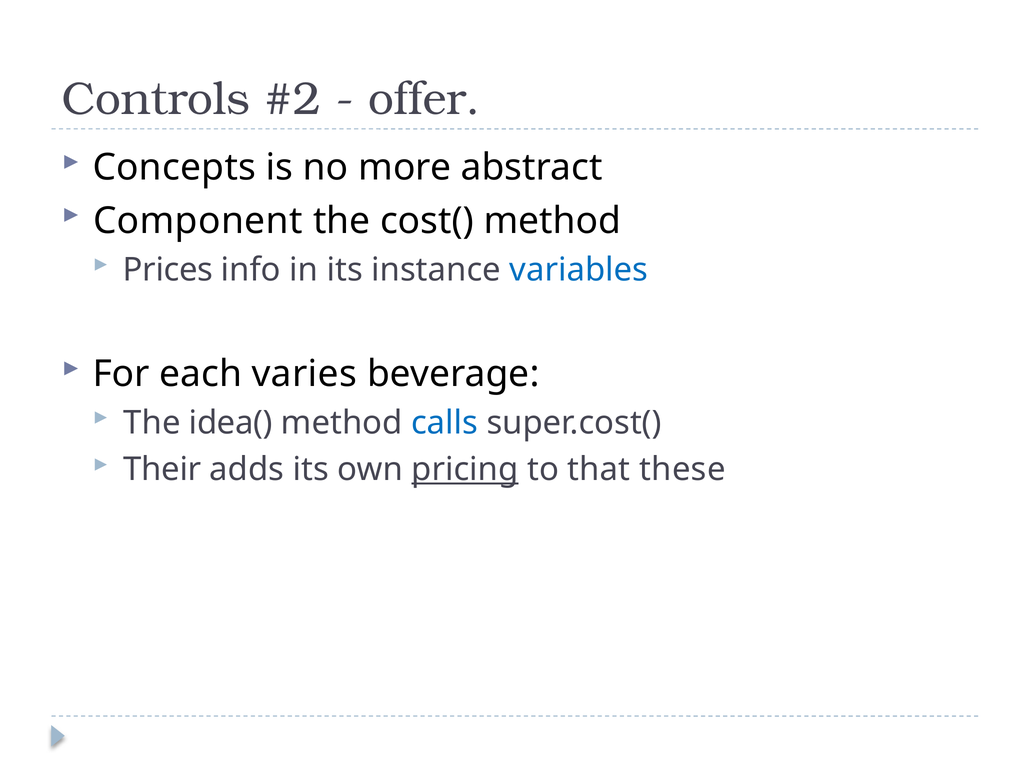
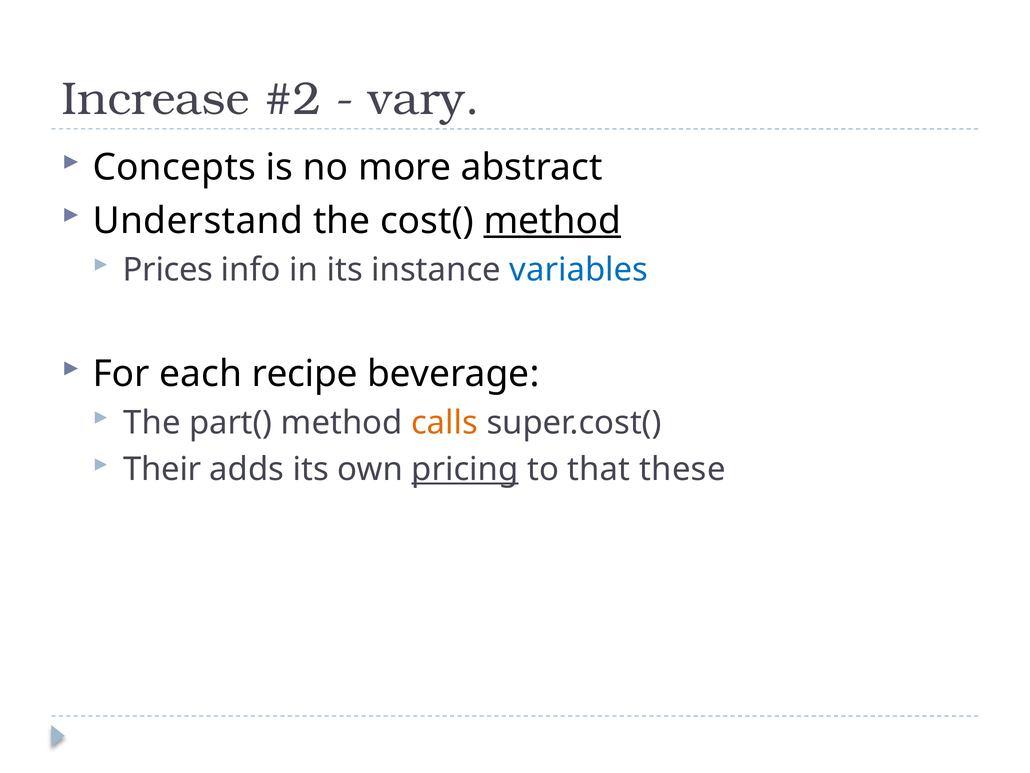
Controls: Controls -> Increase
offer: offer -> vary
Component: Component -> Understand
method at (552, 221) underline: none -> present
varies: varies -> recipe
idea(: idea( -> part(
calls colour: blue -> orange
